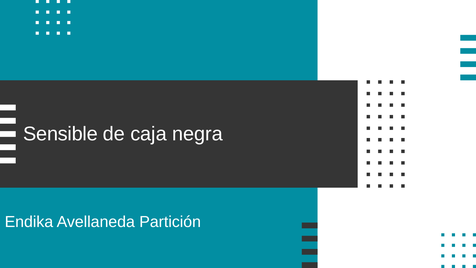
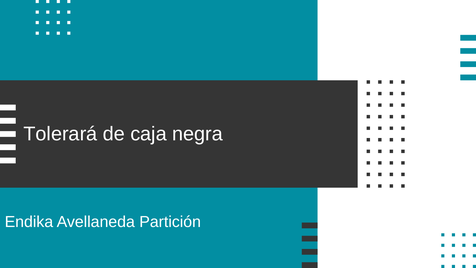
Sensible: Sensible -> Tolerará
